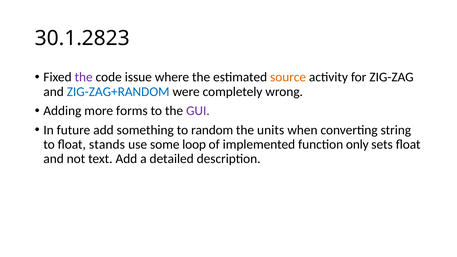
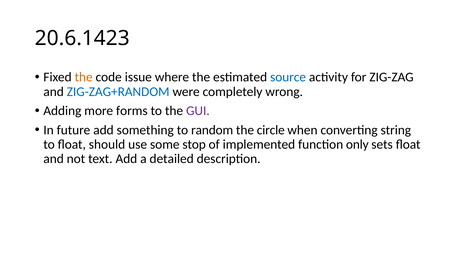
30.1.2823: 30.1.2823 -> 20.6.1423
the at (84, 77) colour: purple -> orange
source colour: orange -> blue
units: units -> circle
stands: stands -> should
loop: loop -> stop
